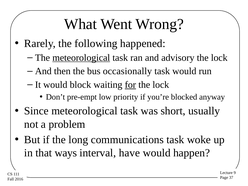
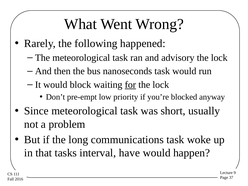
meteorological at (81, 58) underline: present -> none
occasionally: occasionally -> nanoseconds
ways: ways -> tasks
